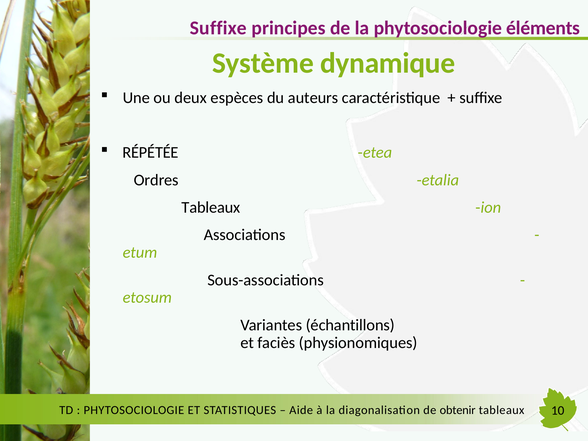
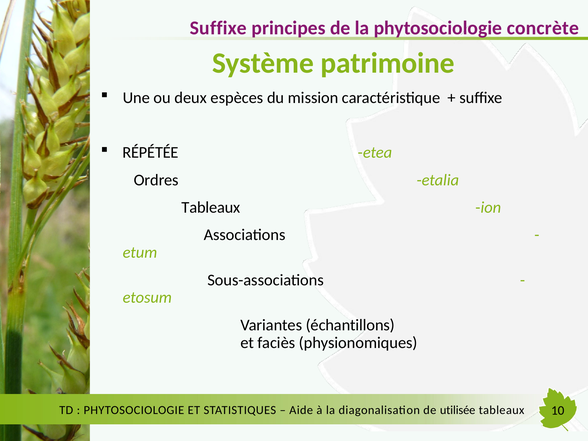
éléments: éléments -> concrète
dynamique: dynamique -> patrimoine
auteurs: auteurs -> mission
obtenir: obtenir -> utilisée
